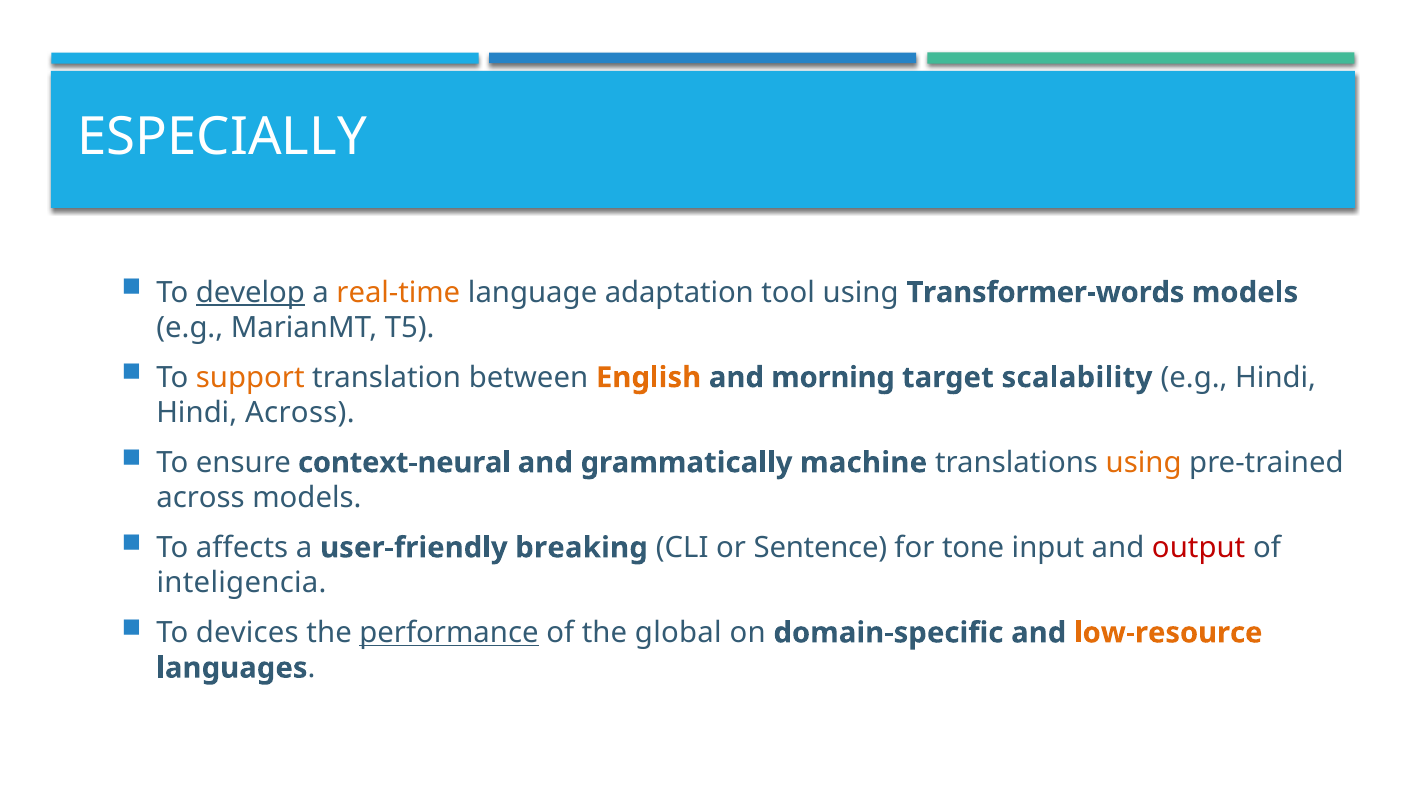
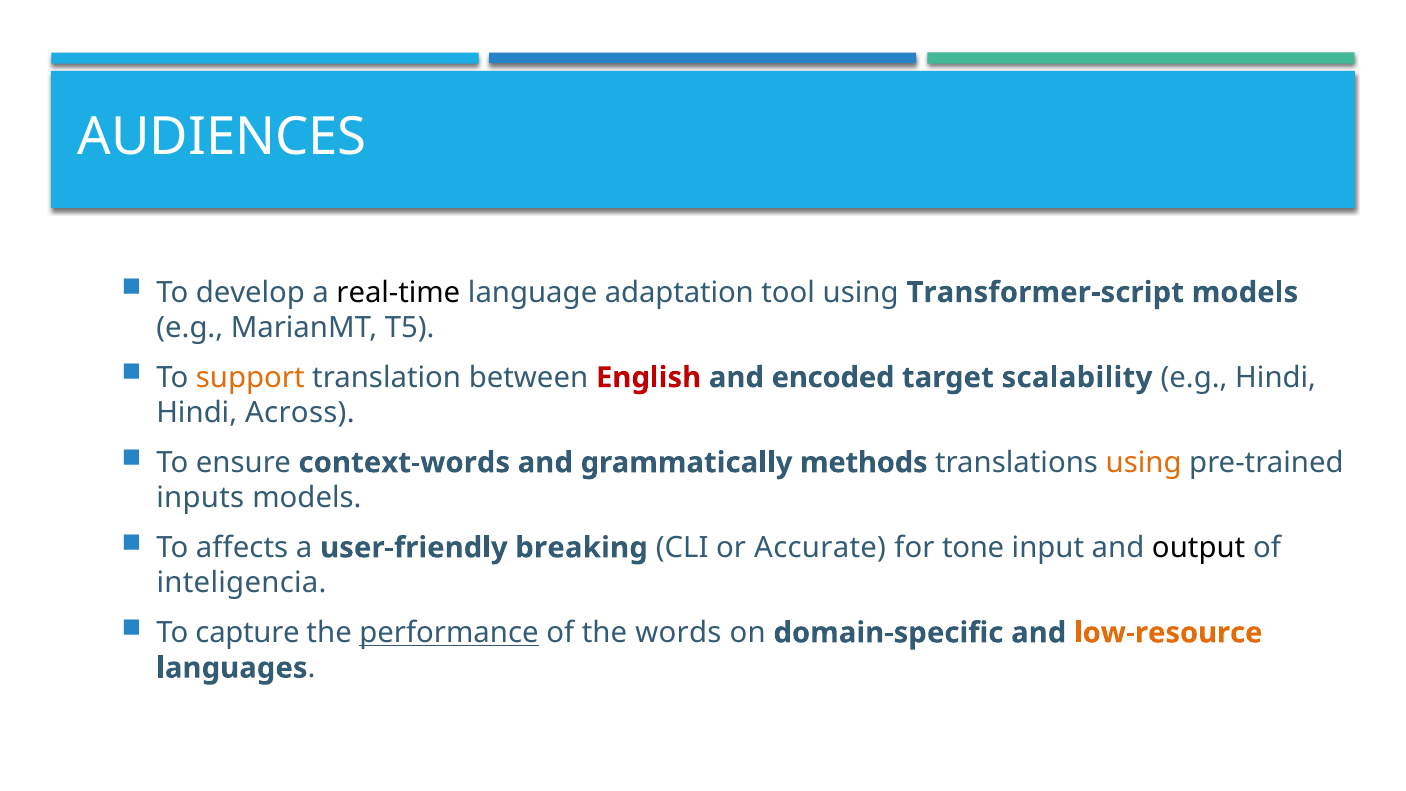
ESPECIALLY: ESPECIALLY -> AUDIENCES
develop underline: present -> none
real-time colour: orange -> black
Transformer-words: Transformer-words -> Transformer-script
English colour: orange -> red
morning: morning -> encoded
context-neural: context-neural -> context-words
machine: machine -> methods
across at (200, 498): across -> inputs
Sentence: Sentence -> Accurate
output colour: red -> black
devices: devices -> capture
global: global -> words
